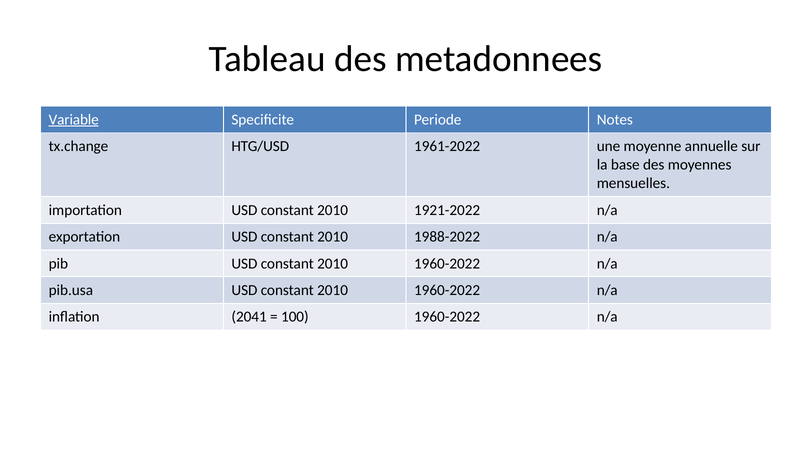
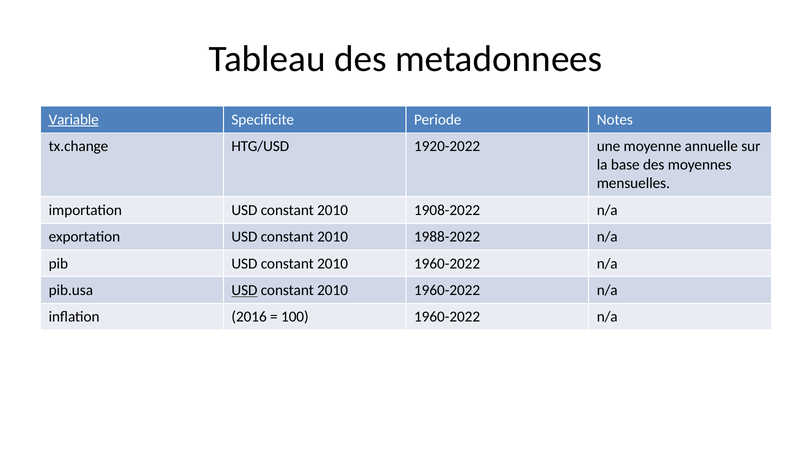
1961-2022: 1961-2022 -> 1920-2022
1921-2022: 1921-2022 -> 1908-2022
USD at (244, 290) underline: none -> present
2041: 2041 -> 2016
